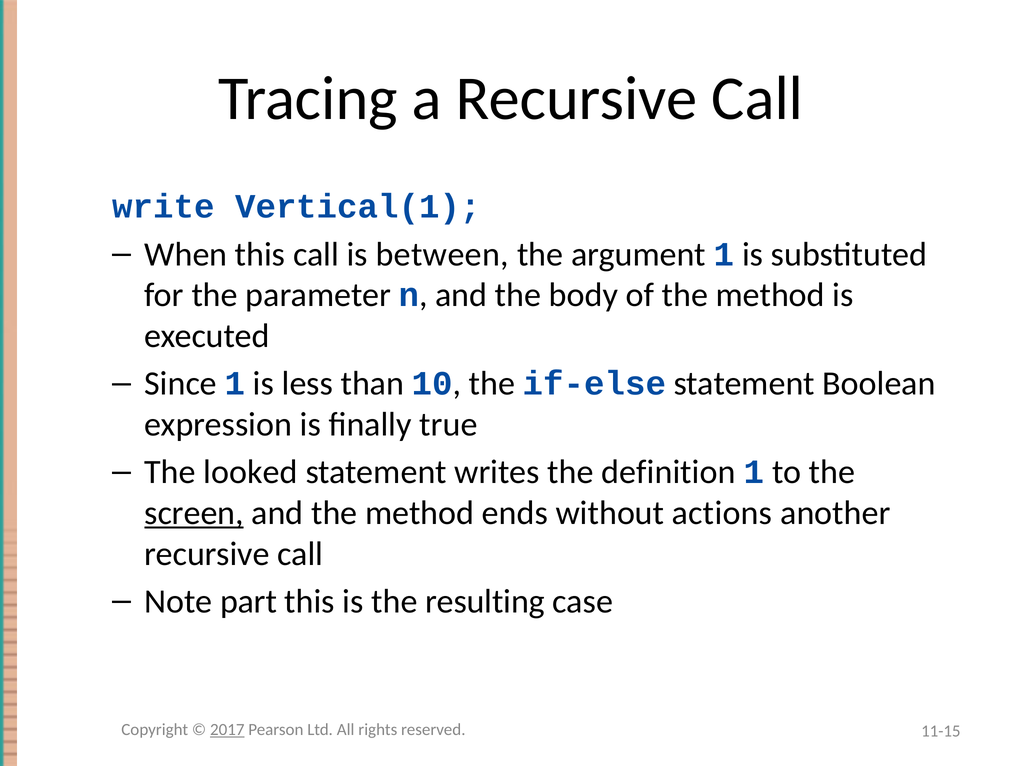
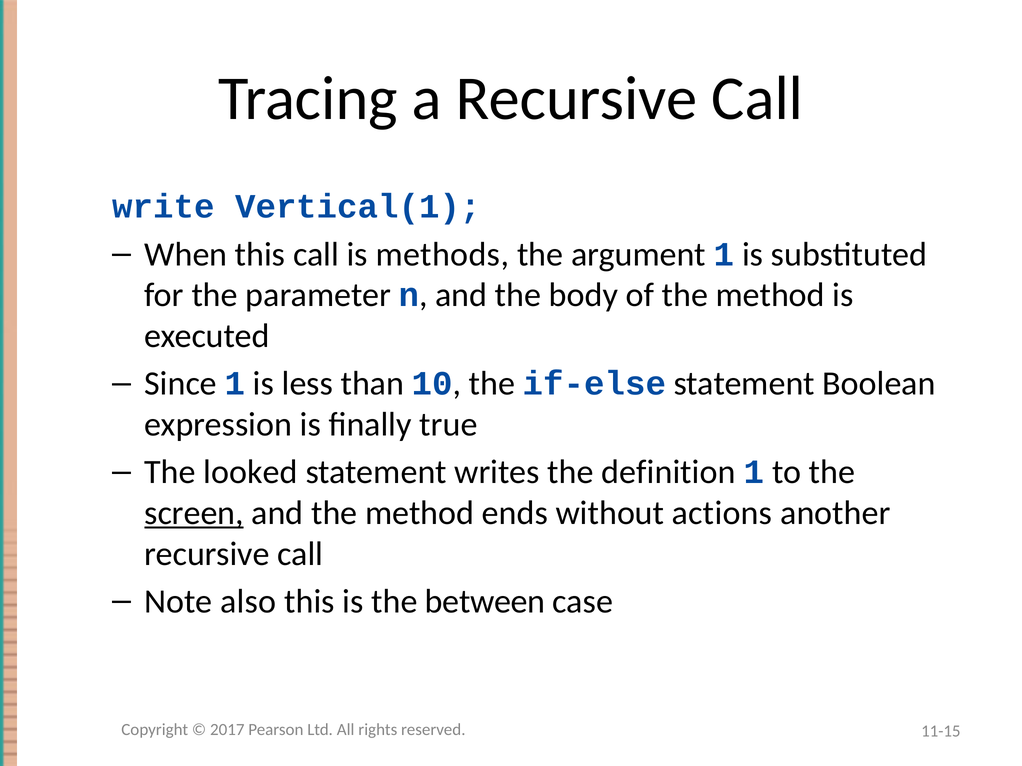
between: between -> methods
part: part -> also
resulting: resulting -> between
2017 underline: present -> none
